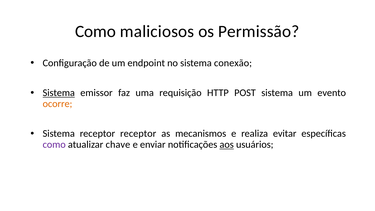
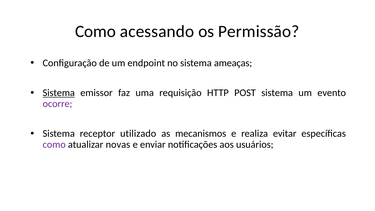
maliciosos: maliciosos -> acessando
conexão: conexão -> ameaças
ocorre colour: orange -> purple
receptor receptor: receptor -> utilizado
chave: chave -> novas
aos underline: present -> none
